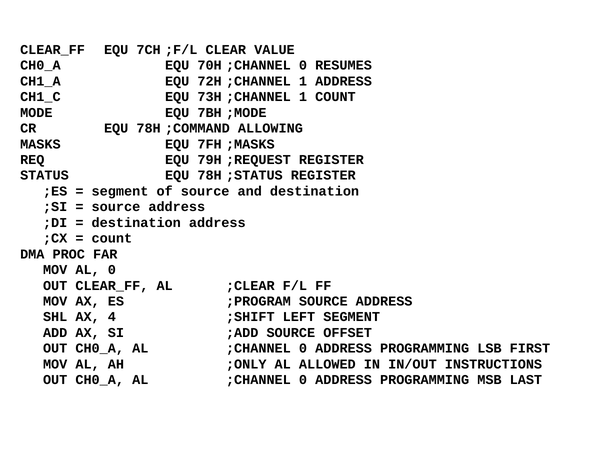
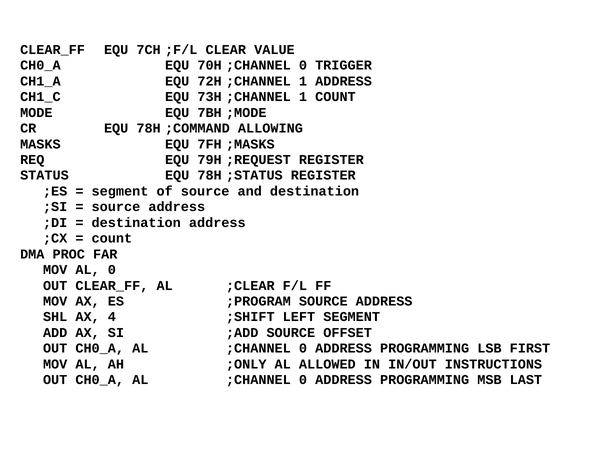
RESUMES: RESUMES -> TRIGGER
